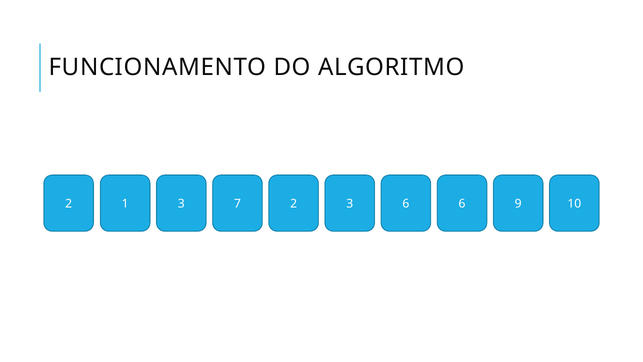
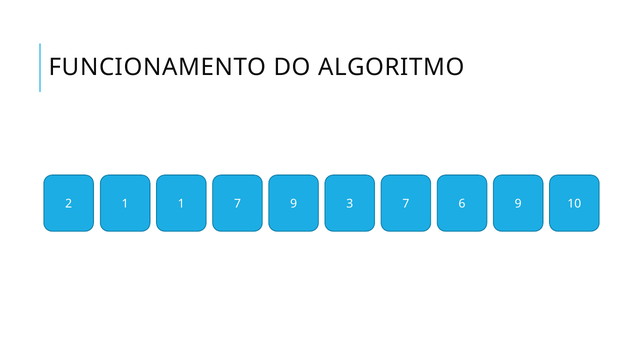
1 3: 3 -> 1
7 2: 2 -> 9
3 6: 6 -> 7
